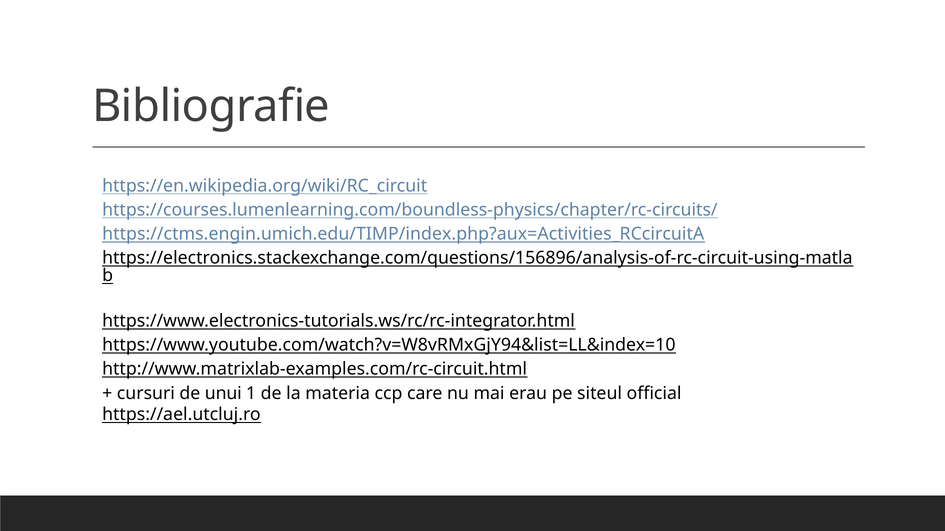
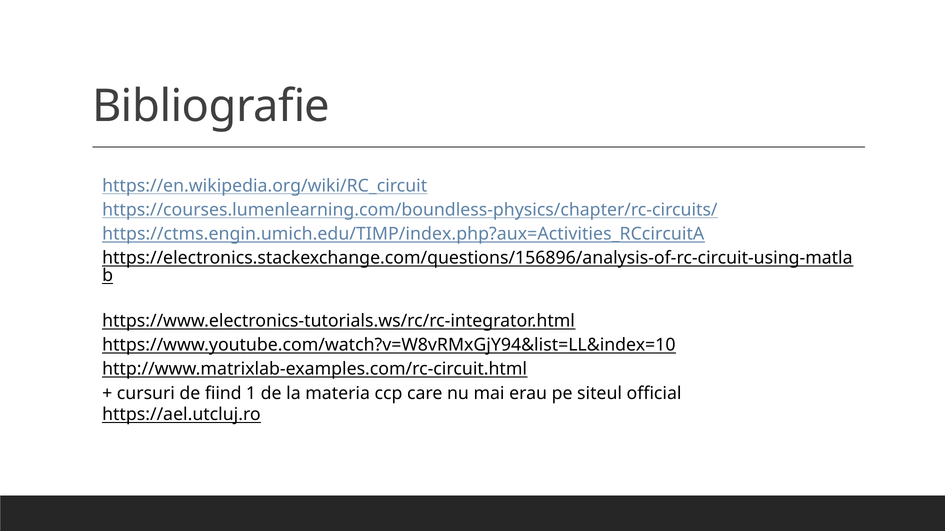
unui: unui -> fiind
